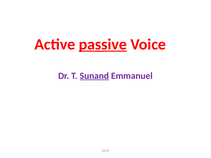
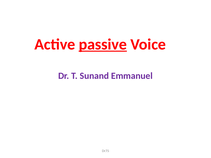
Sunand underline: present -> none
